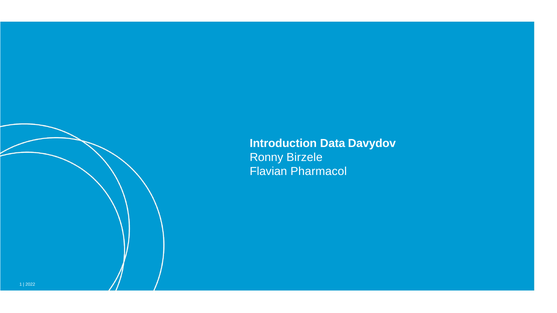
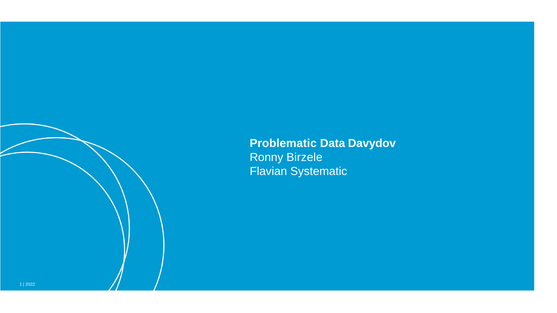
Introduction: Introduction -> Problematic
Pharmacol: Pharmacol -> Systematic
